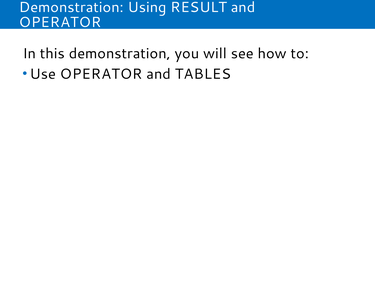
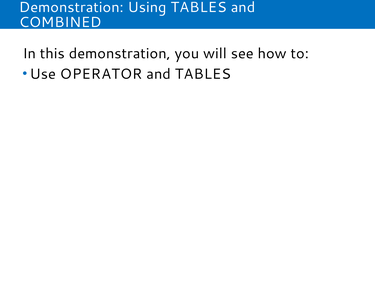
Using RESULT: RESULT -> TABLES
OPERATOR at (60, 22): OPERATOR -> COMBINED
